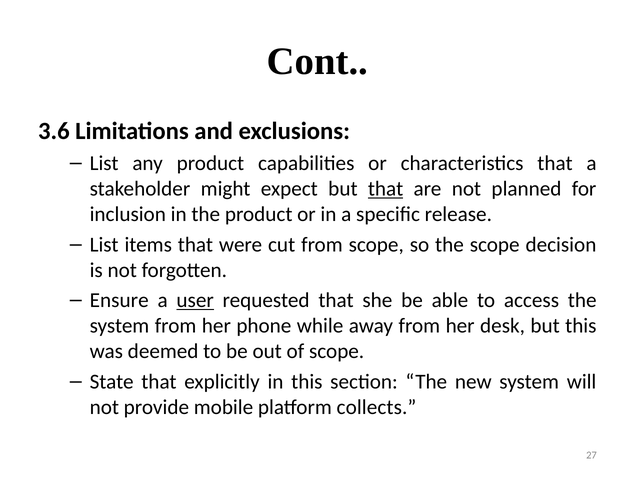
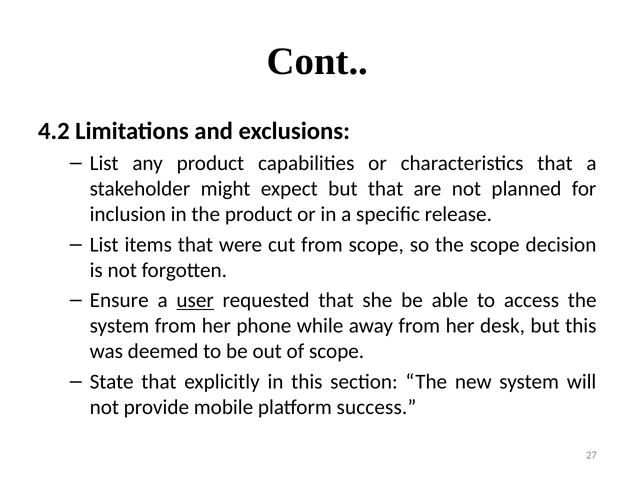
3.6: 3.6 -> 4.2
that at (386, 188) underline: present -> none
collects: collects -> success
